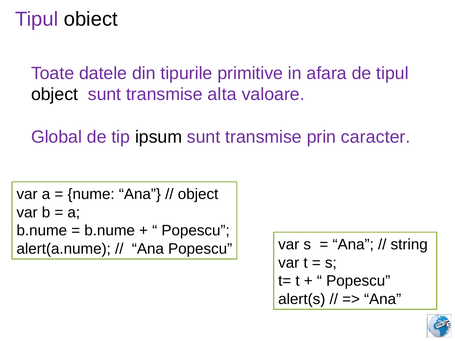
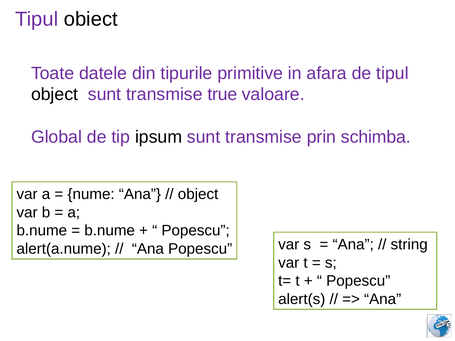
alta: alta -> true
caracter: caracter -> schimba
